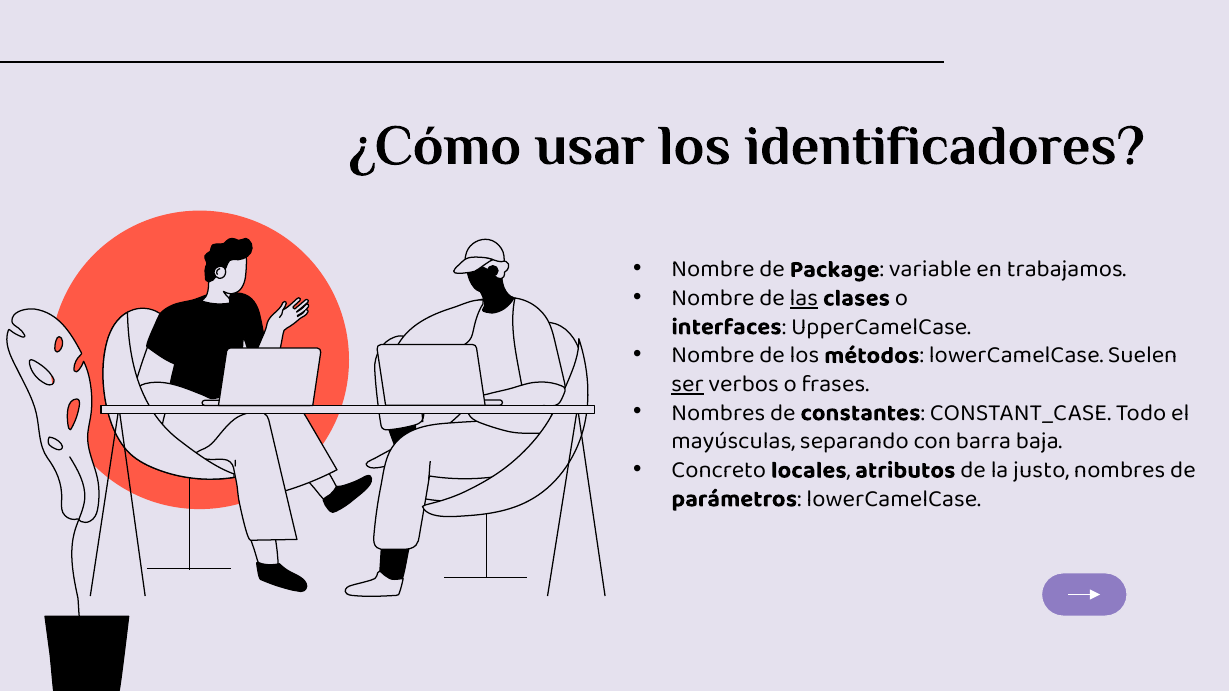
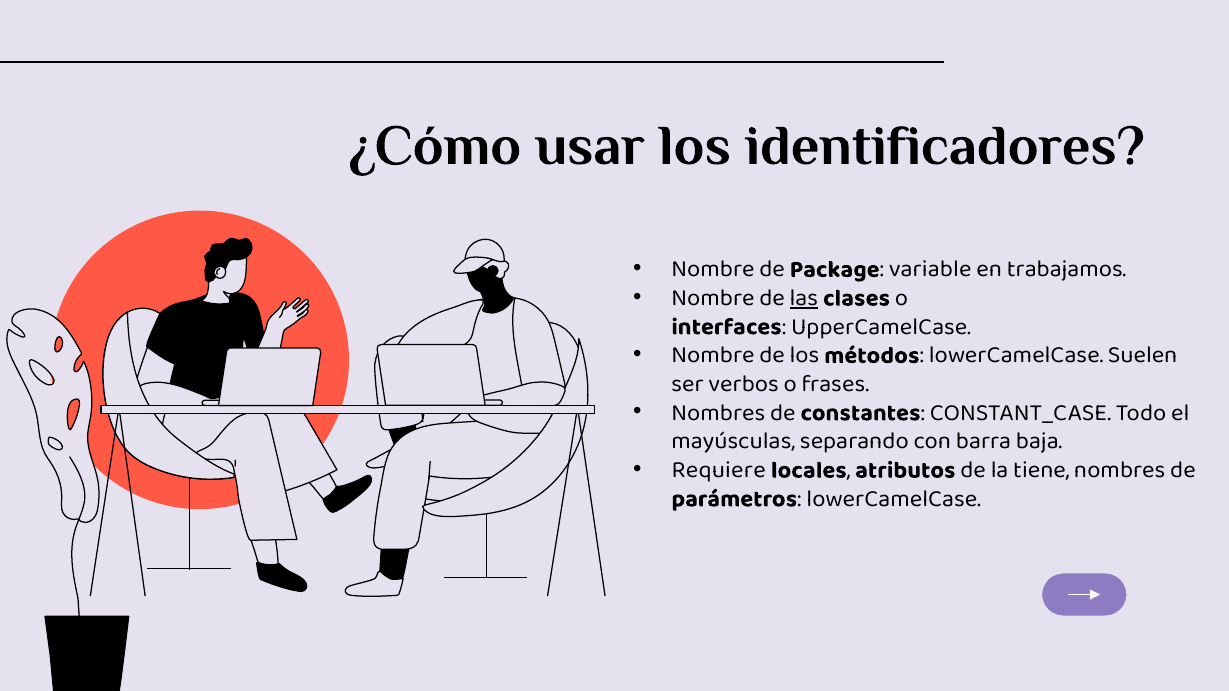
ser underline: present -> none
Concreto: Concreto -> Requiere
justo: justo -> tiene
